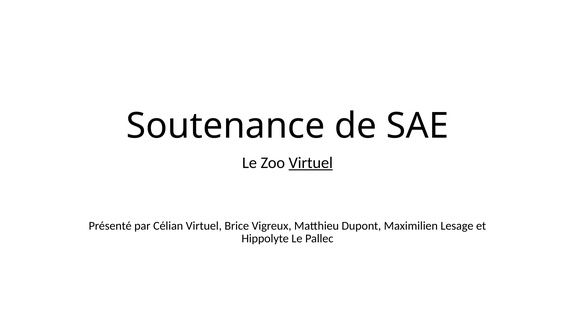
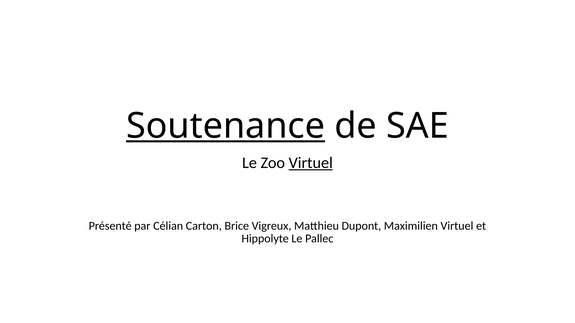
Soutenance underline: none -> present
Célian Virtuel: Virtuel -> Carton
Maximilien Lesage: Lesage -> Virtuel
